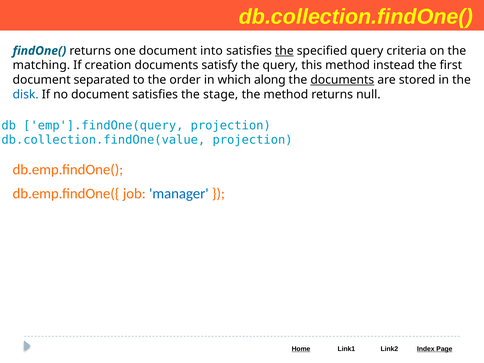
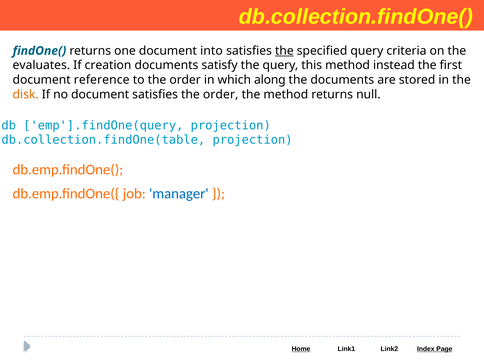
matching: matching -> evaluates
separated: separated -> reference
documents at (342, 80) underline: present -> none
disk colour: blue -> orange
satisfies the stage: stage -> order
db.collection.findOne(value: db.collection.findOne(value -> db.collection.findOne(table
